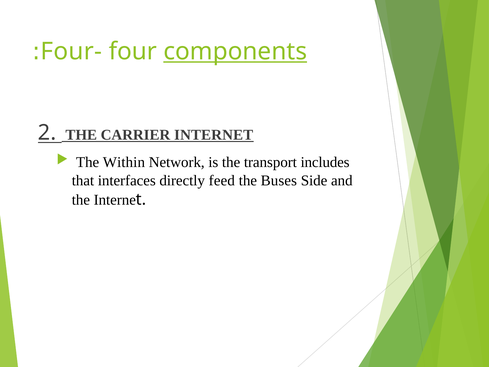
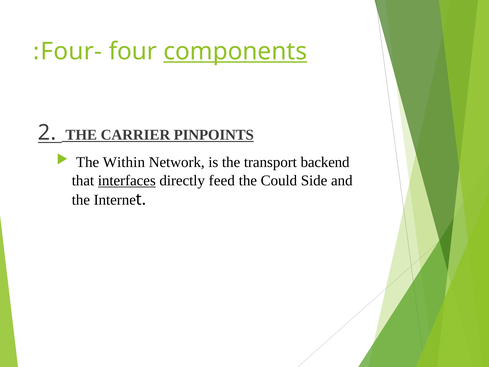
INTERNET: INTERNET -> PINPOINTS
includes: includes -> backend
interfaces underline: none -> present
Buses: Buses -> Could
